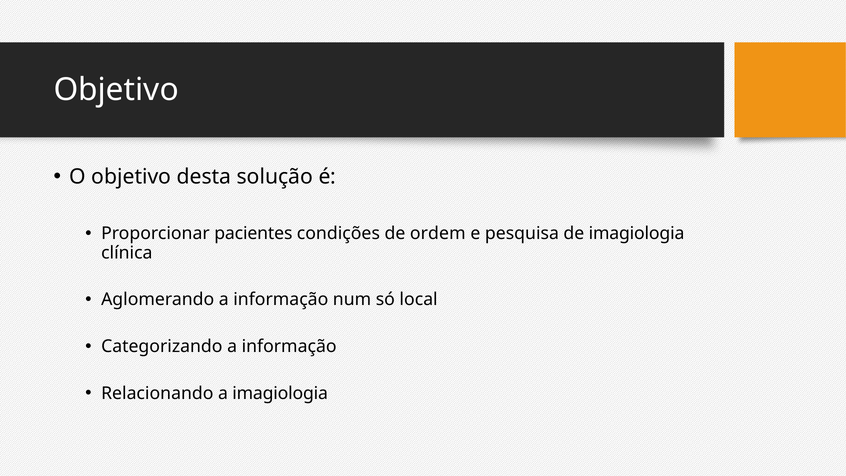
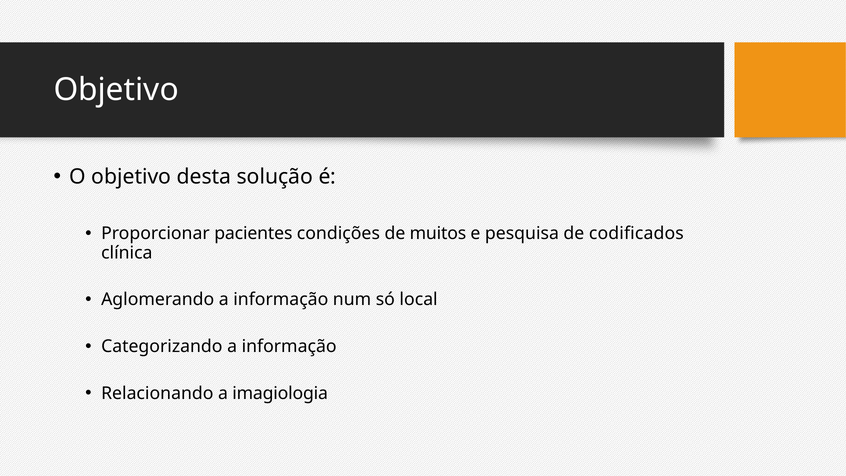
ordem: ordem -> muitos
de imagiologia: imagiologia -> codificados
